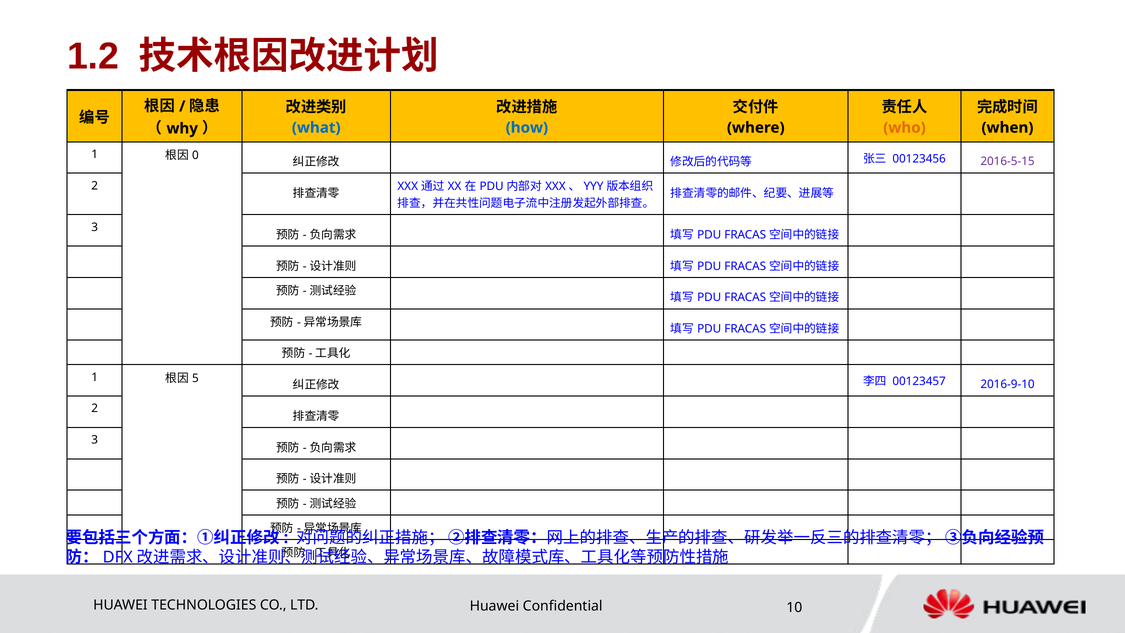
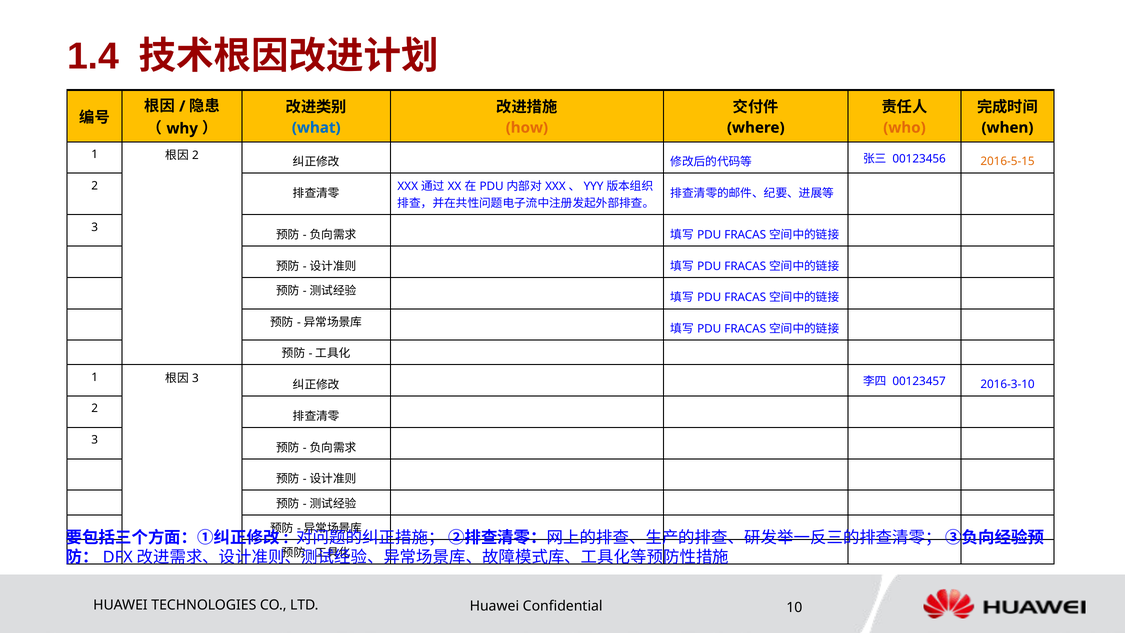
1.2: 1.2 -> 1.4
how colour: blue -> orange
0 at (195, 155): 0 -> 2
2016-5-15 colour: purple -> orange
5 at (195, 378): 5 -> 3
2016-9-10: 2016-9-10 -> 2016-3-10
